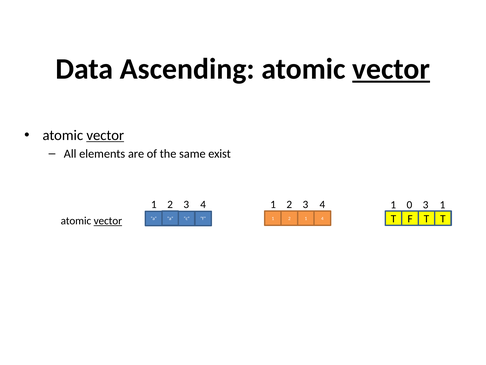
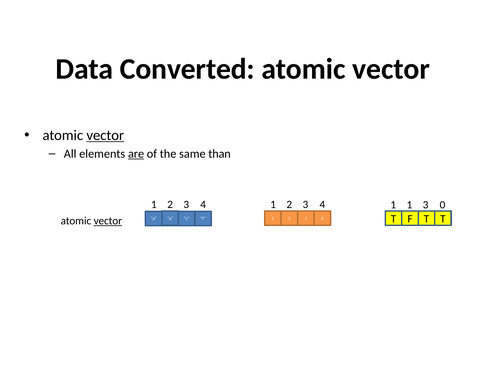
Ascending: Ascending -> Converted
vector at (391, 69) underline: present -> none
are underline: none -> present
exist: exist -> than
1 0: 0 -> 1
3 1: 1 -> 0
